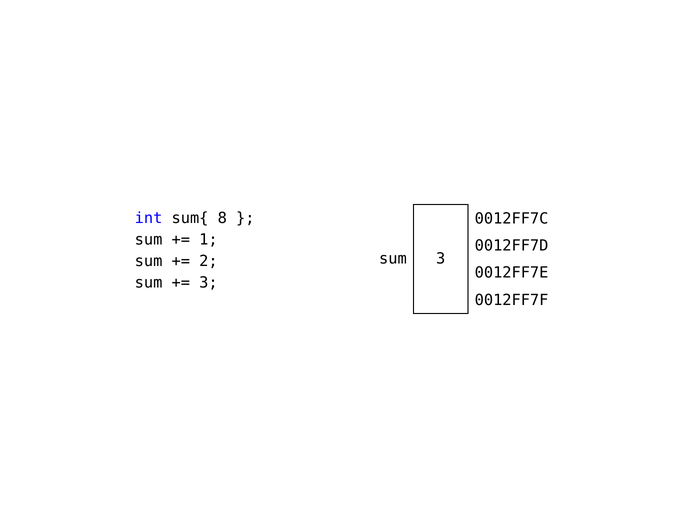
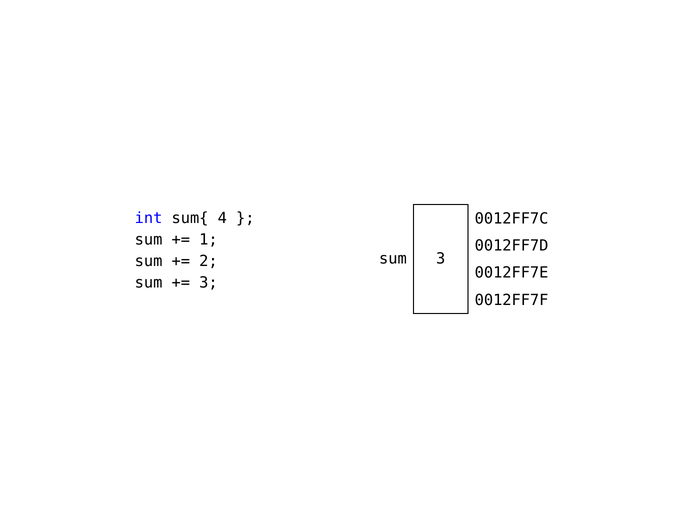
8: 8 -> 4
